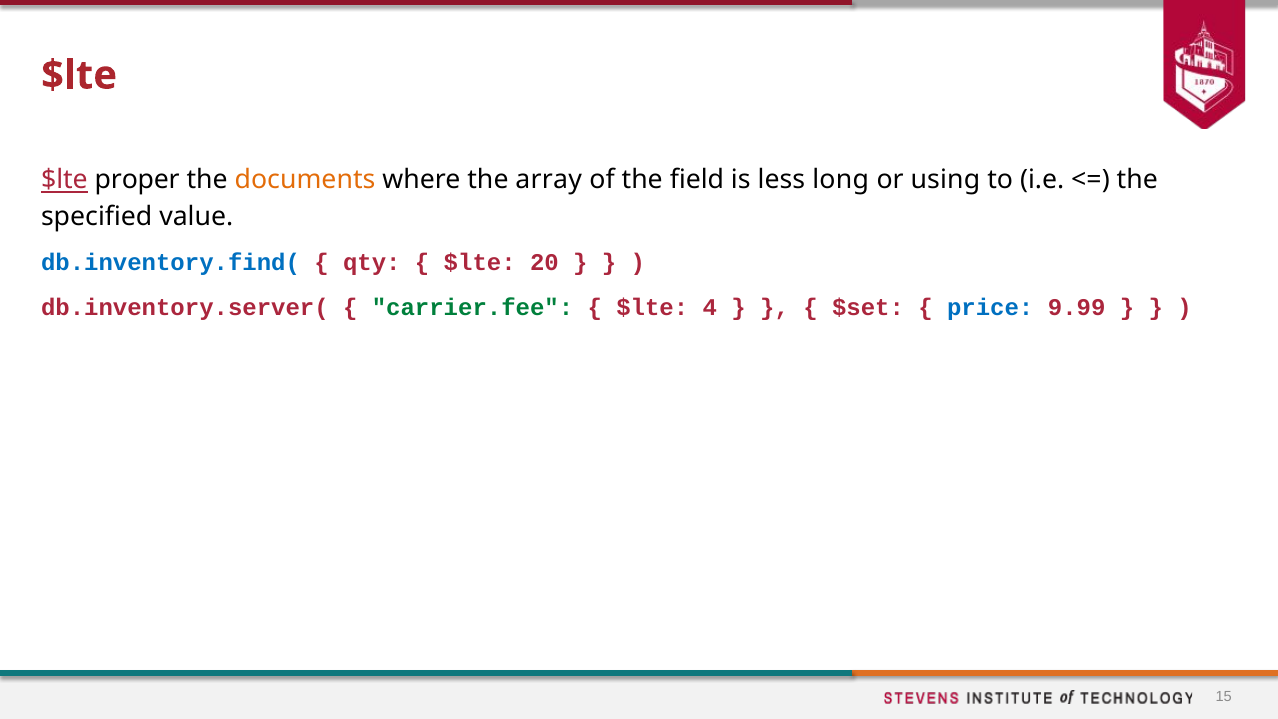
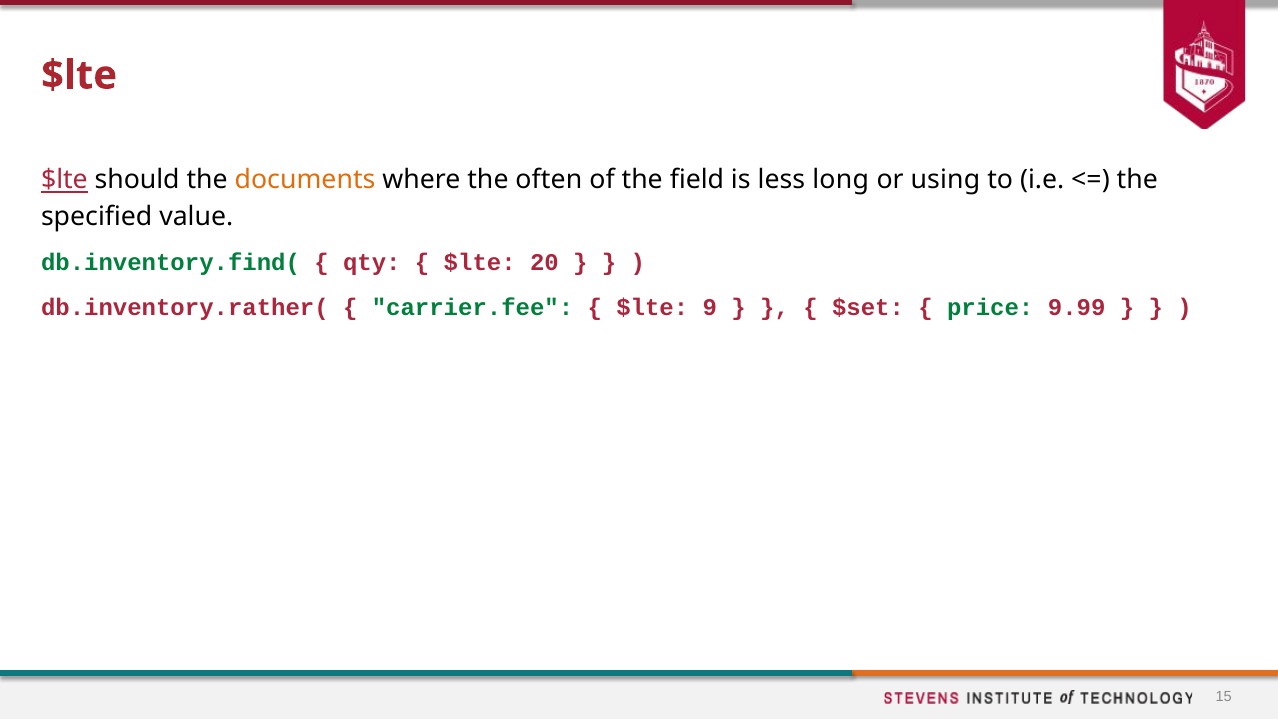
proper: proper -> should
array: array -> often
db.inventory.find( colour: blue -> green
db.inventory.server(: db.inventory.server( -> db.inventory.rather(
4: 4 -> 9
price colour: blue -> green
